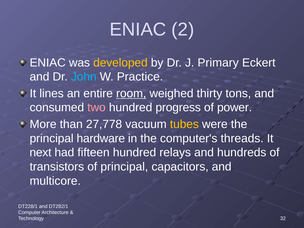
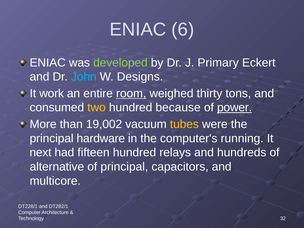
2: 2 -> 6
developed colour: yellow -> light green
Practice: Practice -> Designs
lines: lines -> work
two colour: pink -> yellow
progress: progress -> because
power underline: none -> present
27,778: 27,778 -> 19,002
threads: threads -> running
transistors: transistors -> alternative
